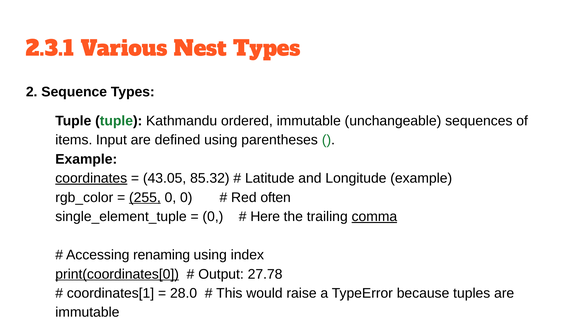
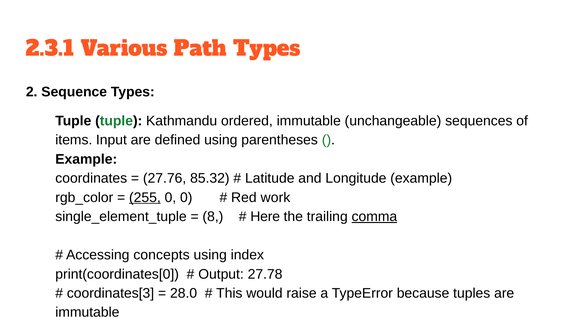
Nest: Nest -> Path
coordinates underline: present -> none
43.05: 43.05 -> 27.76
often: often -> work
0 at (213, 216): 0 -> 8
renaming: renaming -> concepts
print(coordinates[0 underline: present -> none
coordinates[1: coordinates[1 -> coordinates[3
